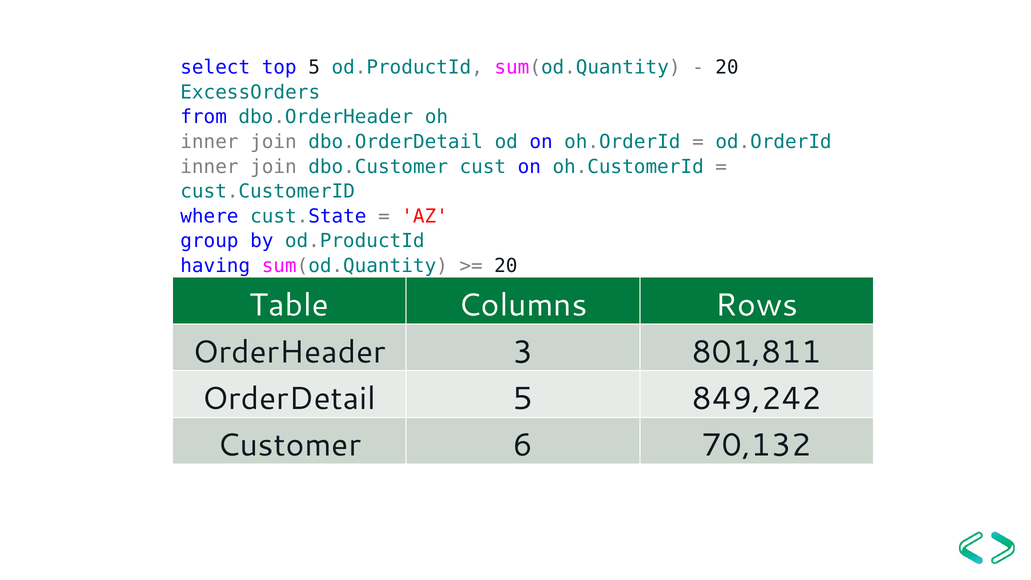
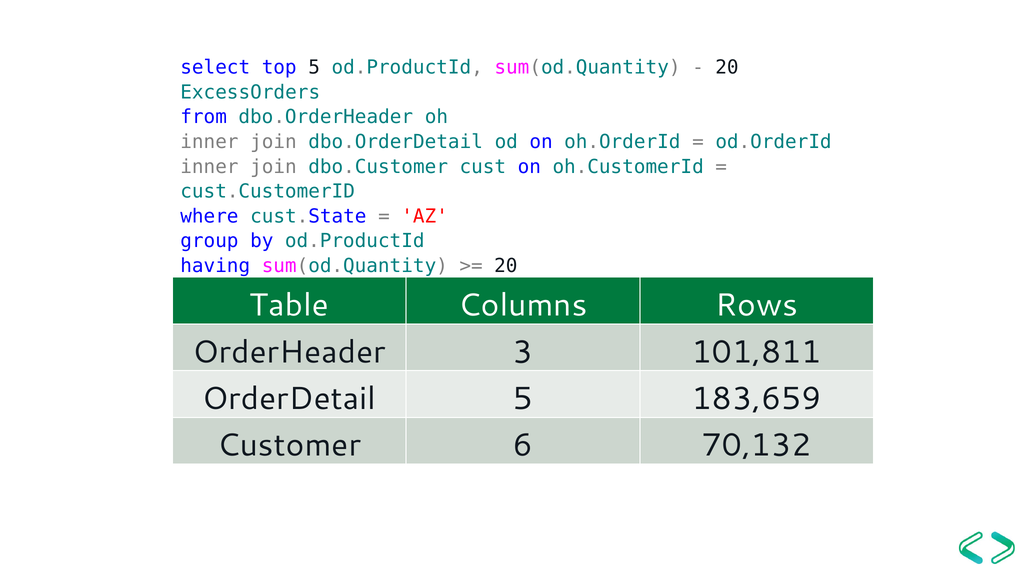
801,811: 801,811 -> 101,811
849,242: 849,242 -> 183,659
